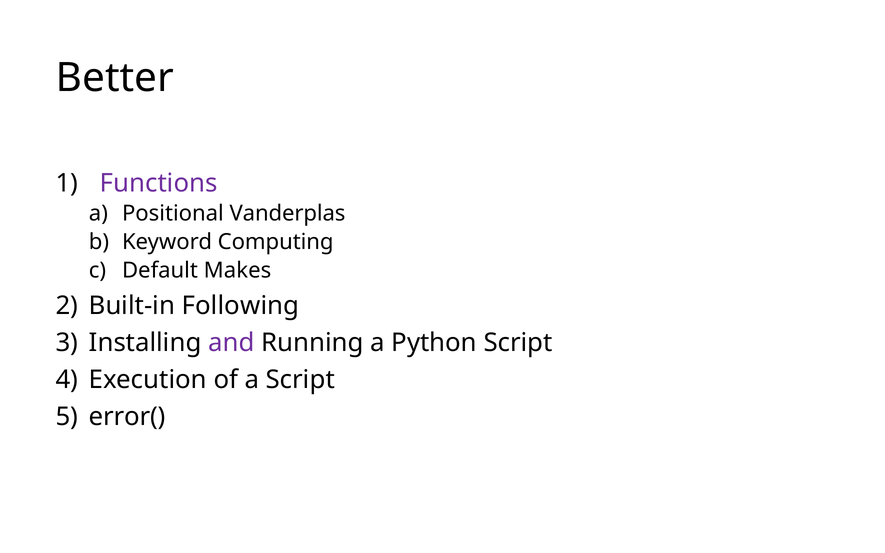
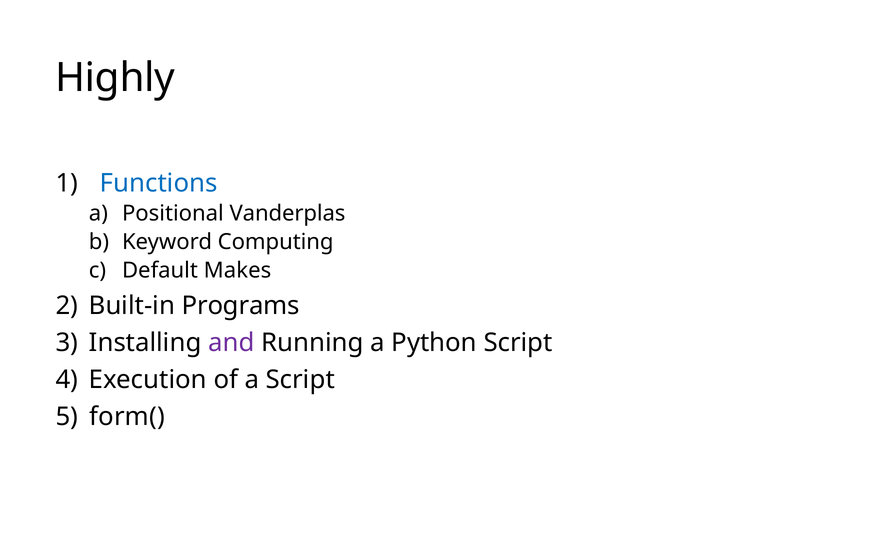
Better: Better -> Highly
Functions colour: purple -> blue
Following: Following -> Programs
error(: error( -> form(
